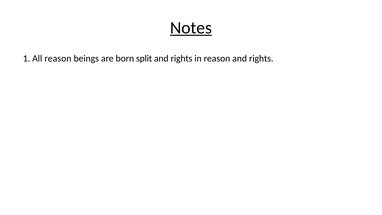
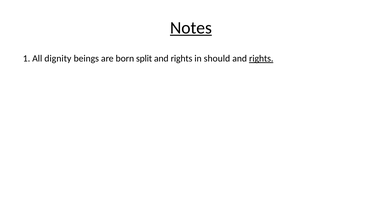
All reason: reason -> dignity
in reason: reason -> should
rights at (261, 58) underline: none -> present
